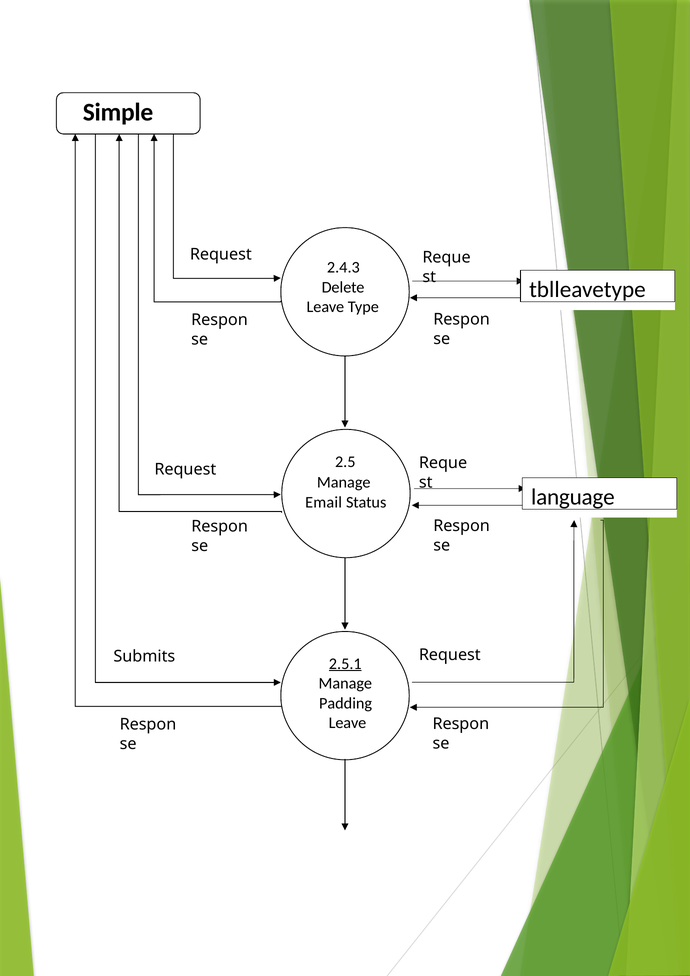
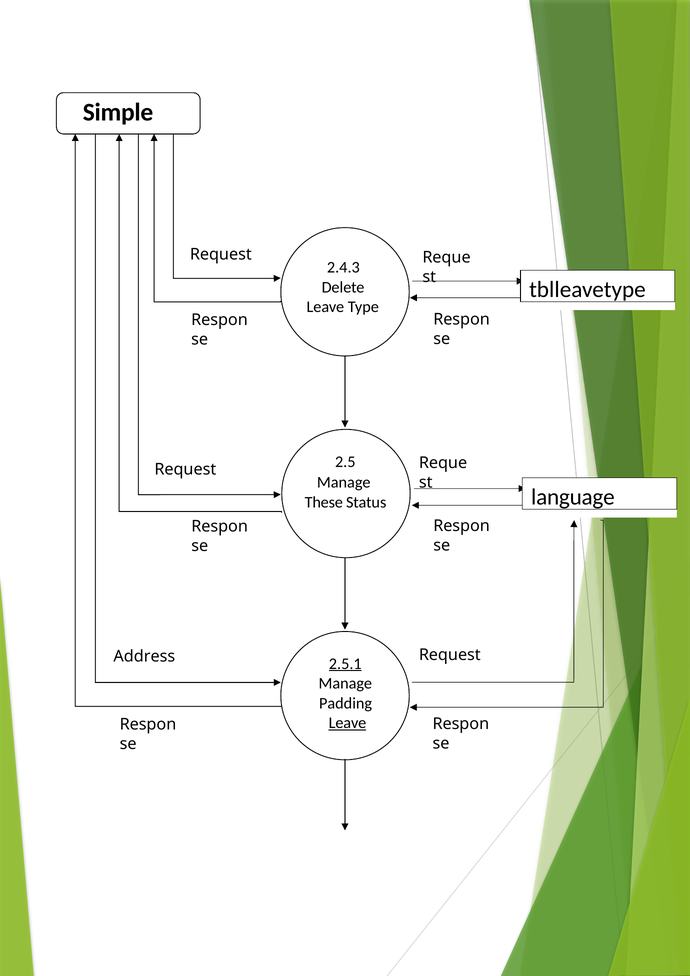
Email: Email -> These
Submits: Submits -> Address
Leave at (347, 723) underline: none -> present
